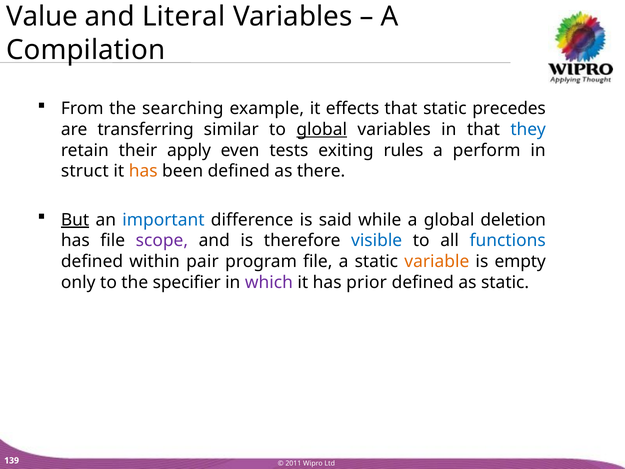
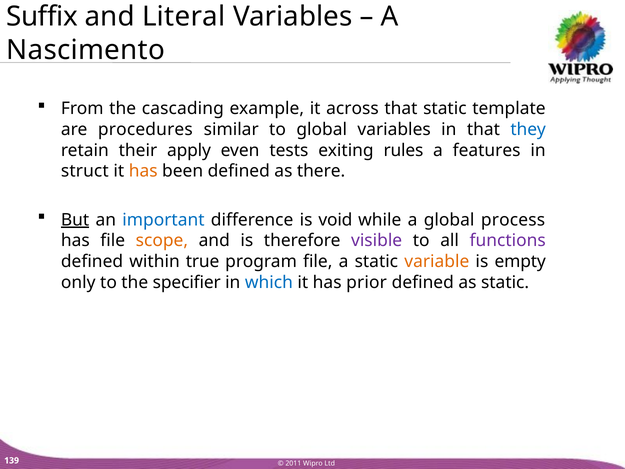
Value: Value -> Suffix
Compilation: Compilation -> Nascimento
searching: searching -> cascading
effects: effects -> across
precedes: precedes -> template
transferring: transferring -> procedures
global at (322, 129) underline: present -> none
perform: perform -> features
said: said -> void
deletion: deletion -> process
scope colour: purple -> orange
visible colour: blue -> purple
functions colour: blue -> purple
pair: pair -> true
which colour: purple -> blue
